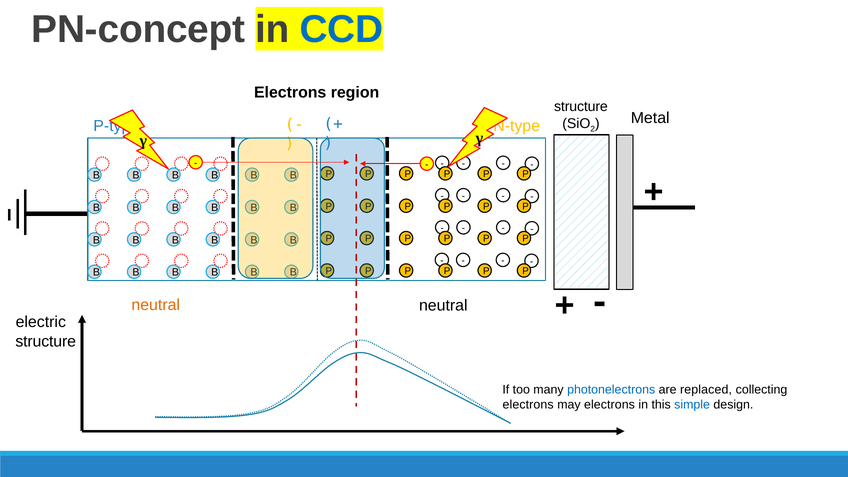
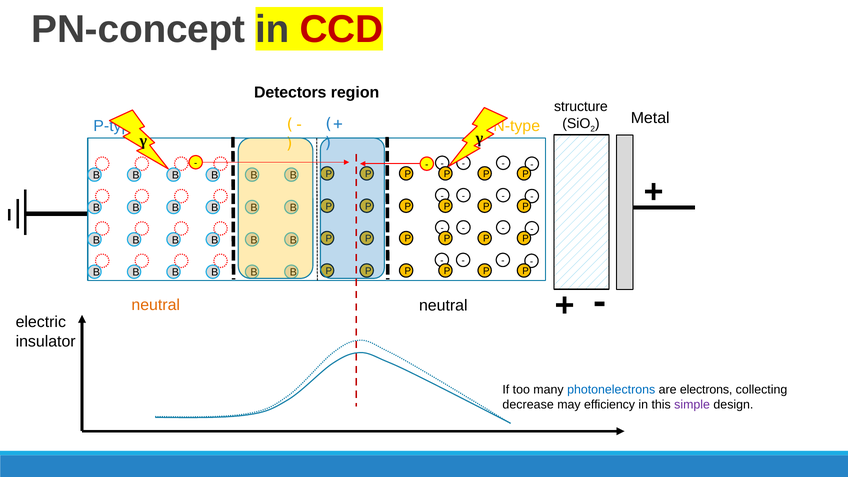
CCD colour: blue -> red
Electrons at (290, 92): Electrons -> Detectors
structure at (46, 341): structure -> insulator
replaced: replaced -> electrons
electrons at (528, 405): electrons -> decrease
may electrons: electrons -> efficiency
simple colour: blue -> purple
